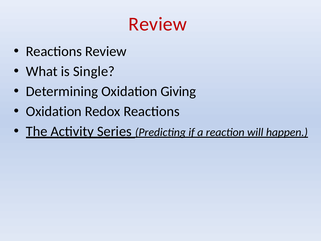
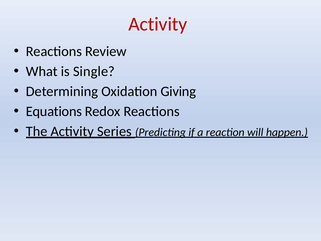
Review at (158, 24): Review -> Activity
Oxidation at (54, 111): Oxidation -> Equations
